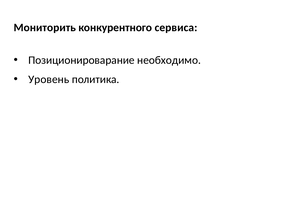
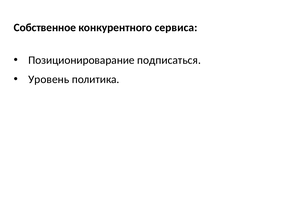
Мониторить: Мониторить -> Собственное
необходимо: необходимо -> подписаться
